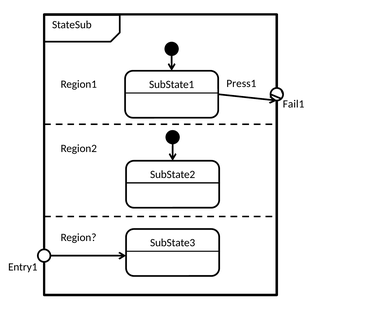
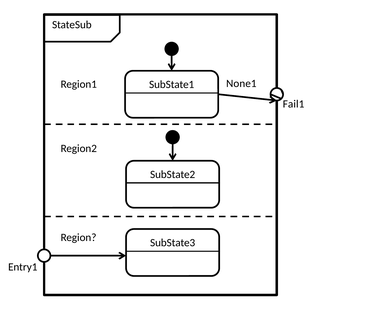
Press1: Press1 -> None1
